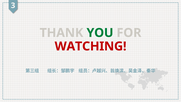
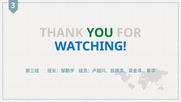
WATCHING colour: red -> blue
